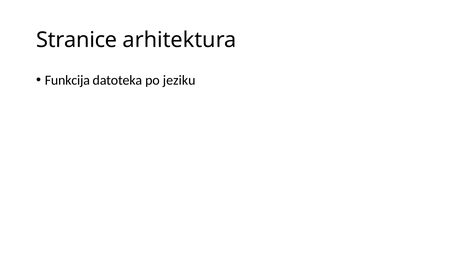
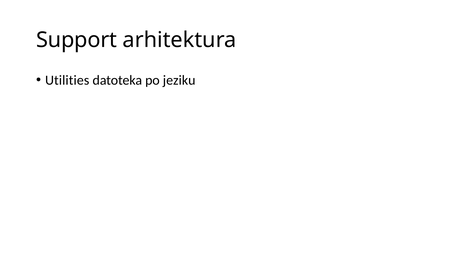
Stranice: Stranice -> Support
Funkcija: Funkcija -> Utilities
